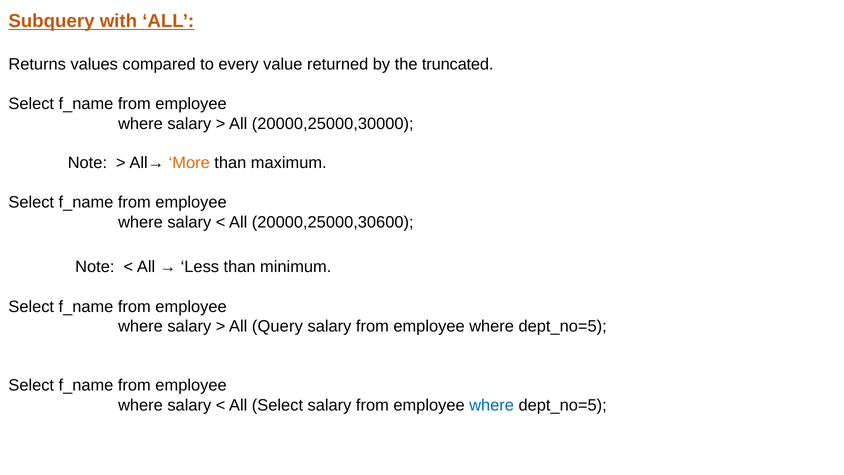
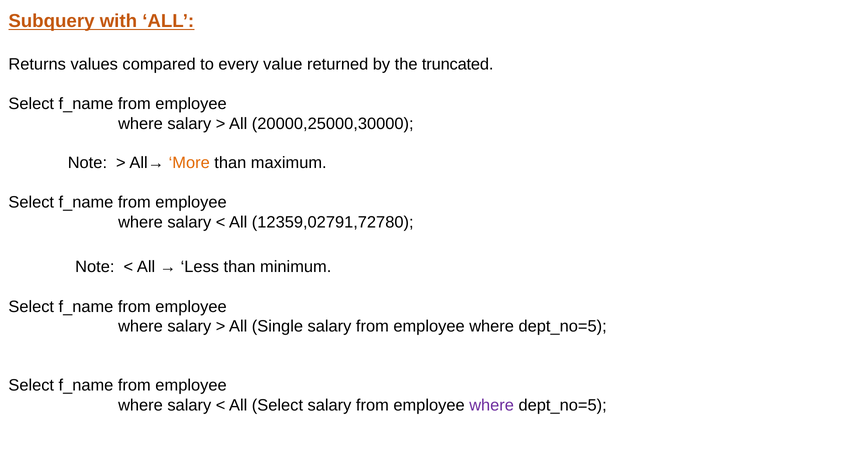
20000,25000,30600: 20000,25000,30600 -> 12359,02791,72780
Query: Query -> Single
where at (492, 405) colour: blue -> purple
